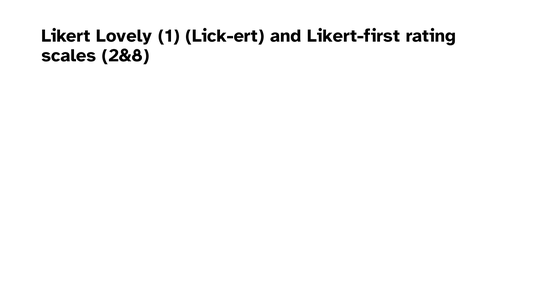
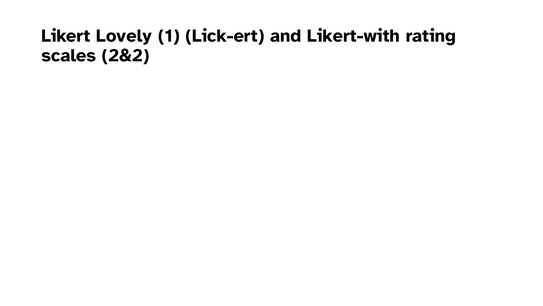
Likert-first: Likert-first -> Likert-with
2&8: 2&8 -> 2&2
